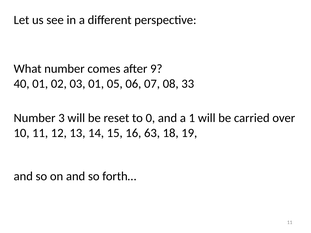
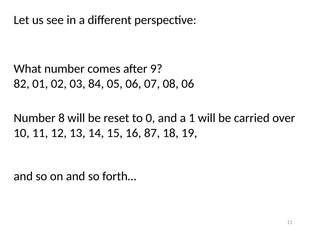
40: 40 -> 82
03 01: 01 -> 84
08 33: 33 -> 06
3: 3 -> 8
63: 63 -> 87
